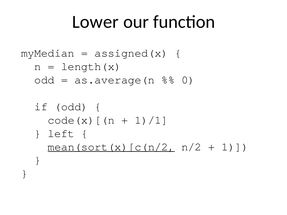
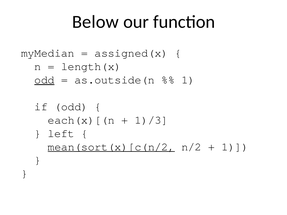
Lower: Lower -> Below
odd at (44, 80) underline: none -> present
as.average(n: as.average(n -> as.outside(n
0 at (188, 80): 0 -> 1
code(x)[(n: code(x)[(n -> each(x)[(n
1)/1: 1)/1 -> 1)/3
